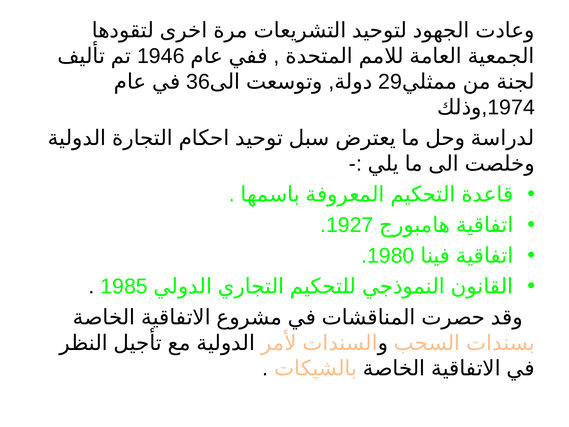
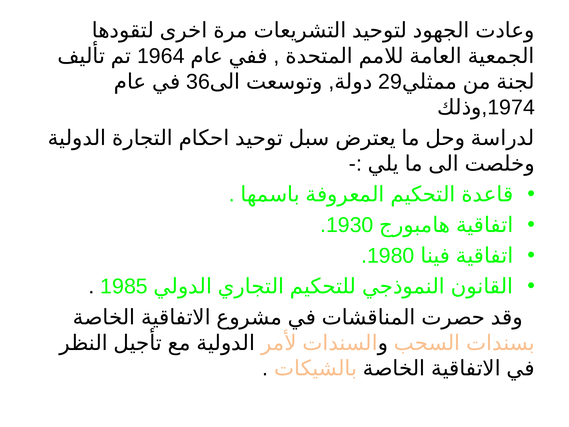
1946: 1946 -> 1964
1927: 1927 -> 1930
